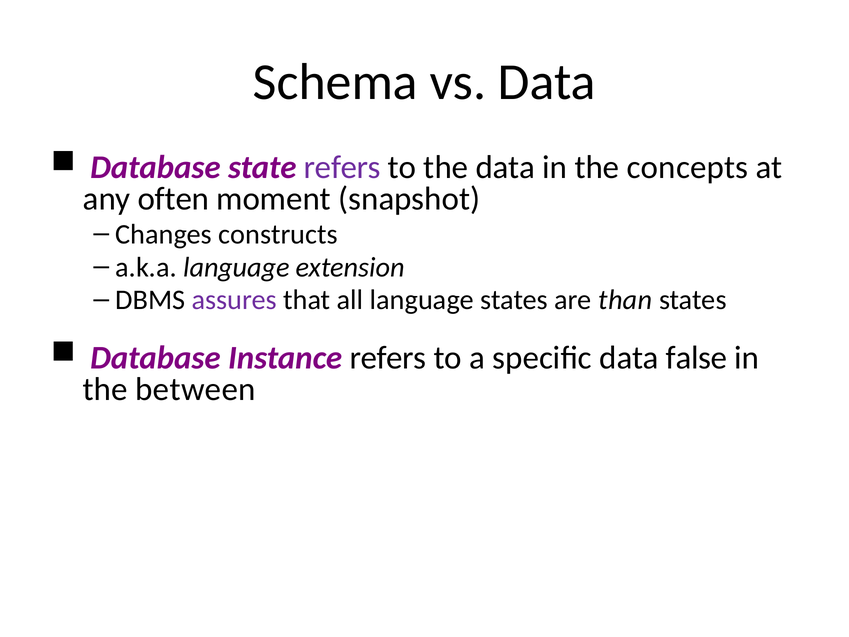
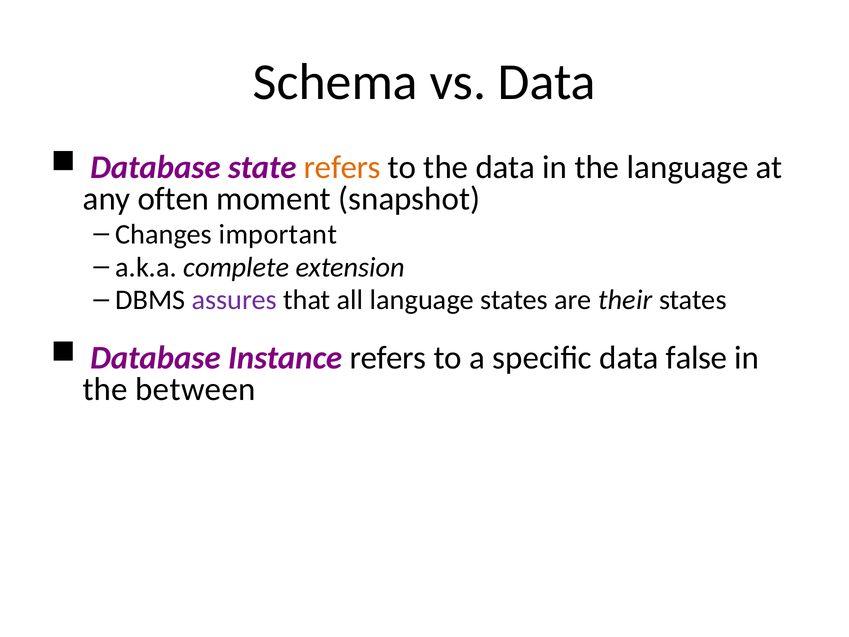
refers at (342, 167) colour: purple -> orange
the concepts: concepts -> language
constructs: constructs -> important
a.k.a language: language -> complete
than: than -> their
